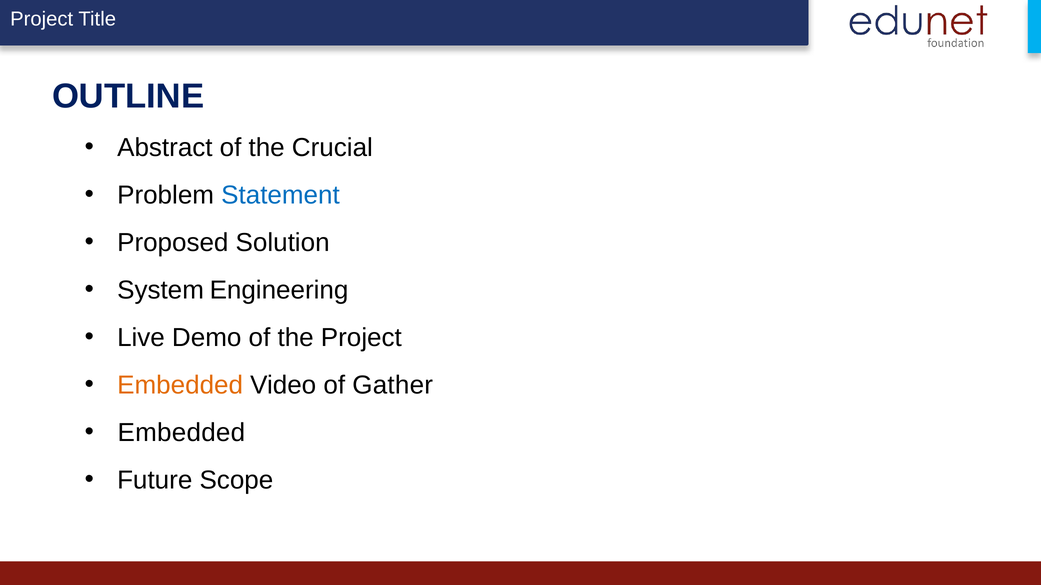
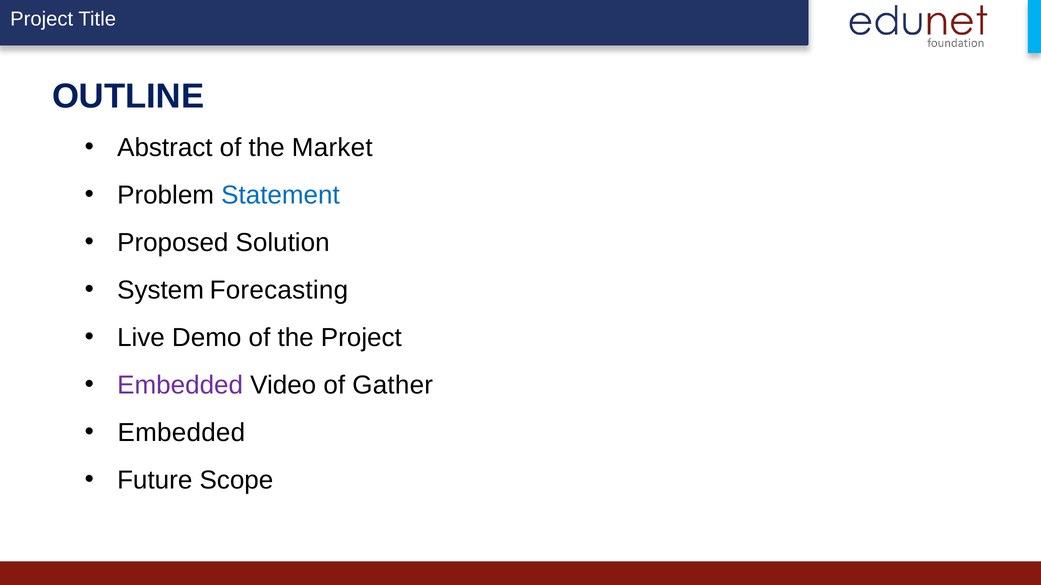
Crucial: Crucial -> Market
Engineering: Engineering -> Forecasting
Embedded at (180, 385) colour: orange -> purple
